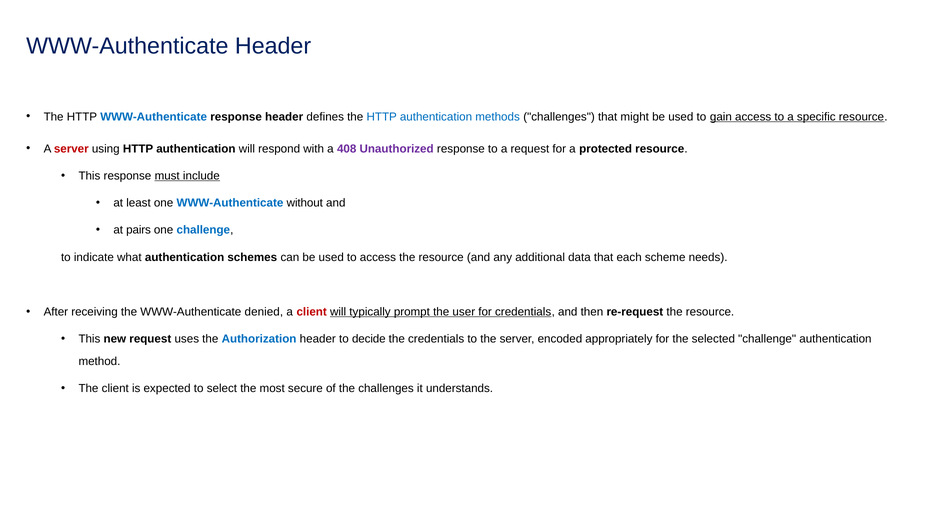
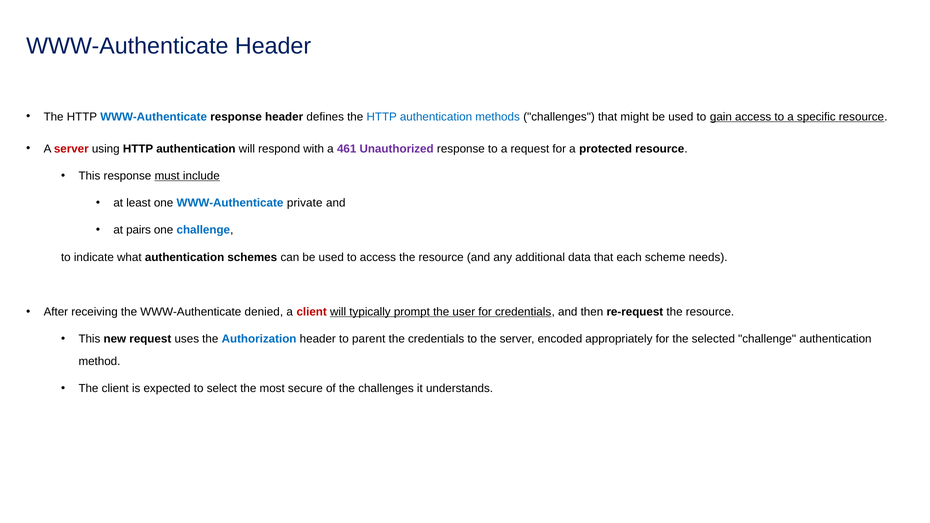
408: 408 -> 461
without: without -> private
decide: decide -> parent
